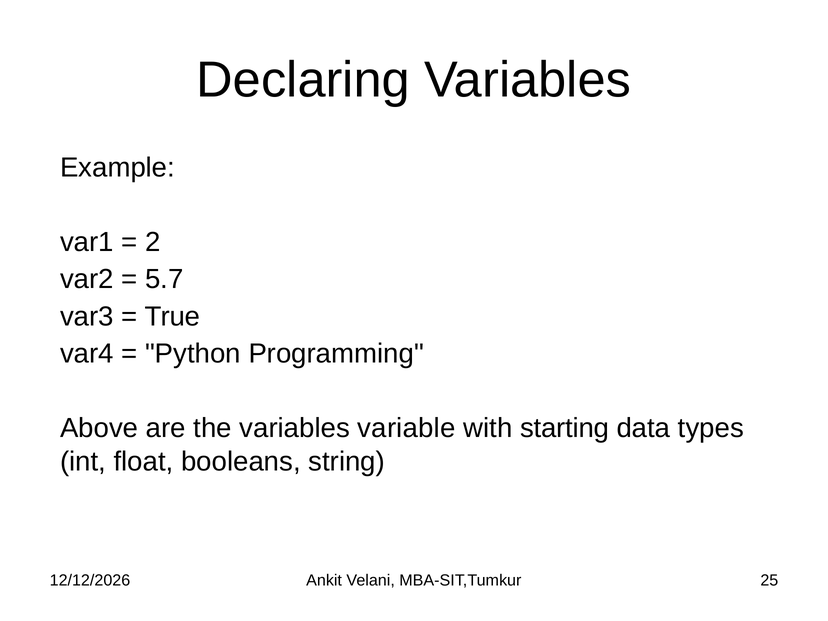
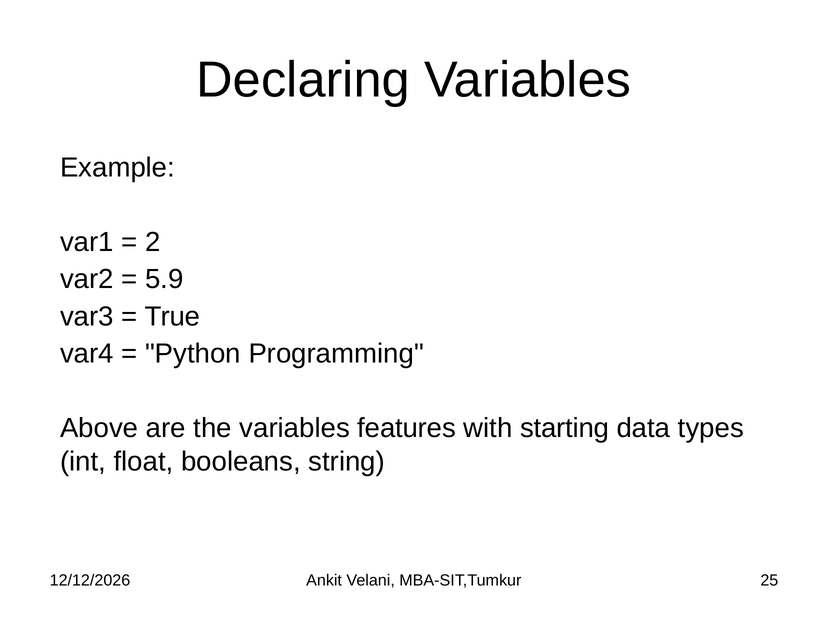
5.7: 5.7 -> 5.9
variable: variable -> features
